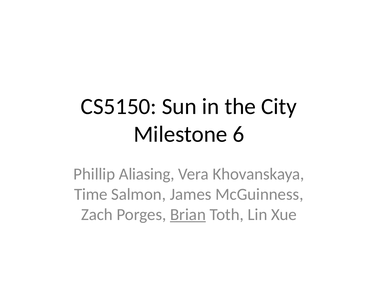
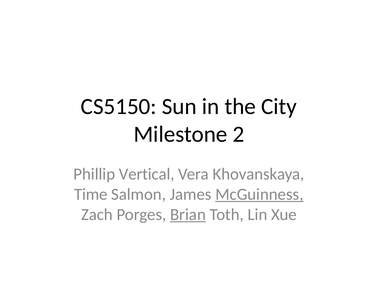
6: 6 -> 2
Aliasing: Aliasing -> Vertical
McGuinness underline: none -> present
